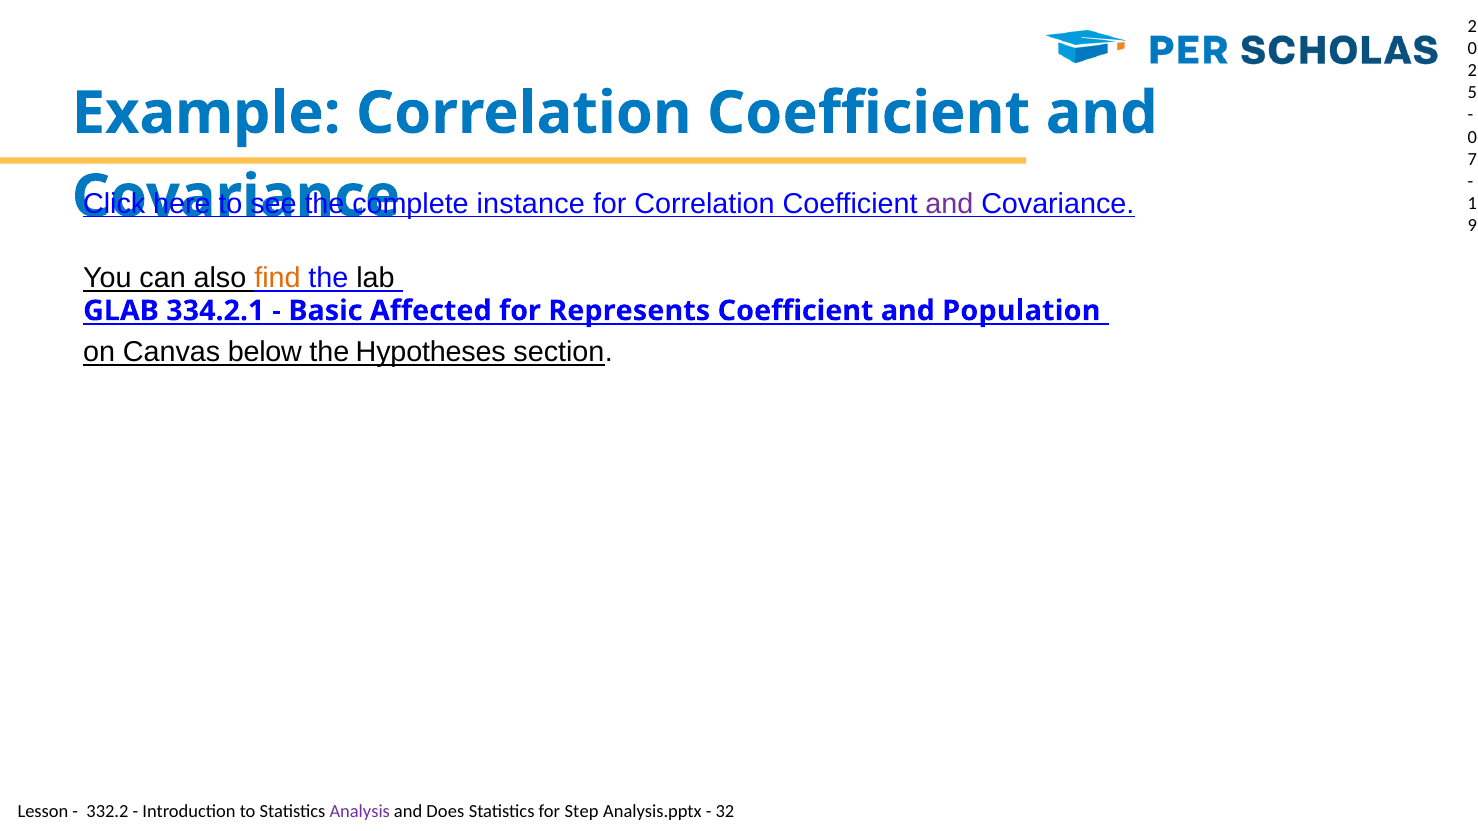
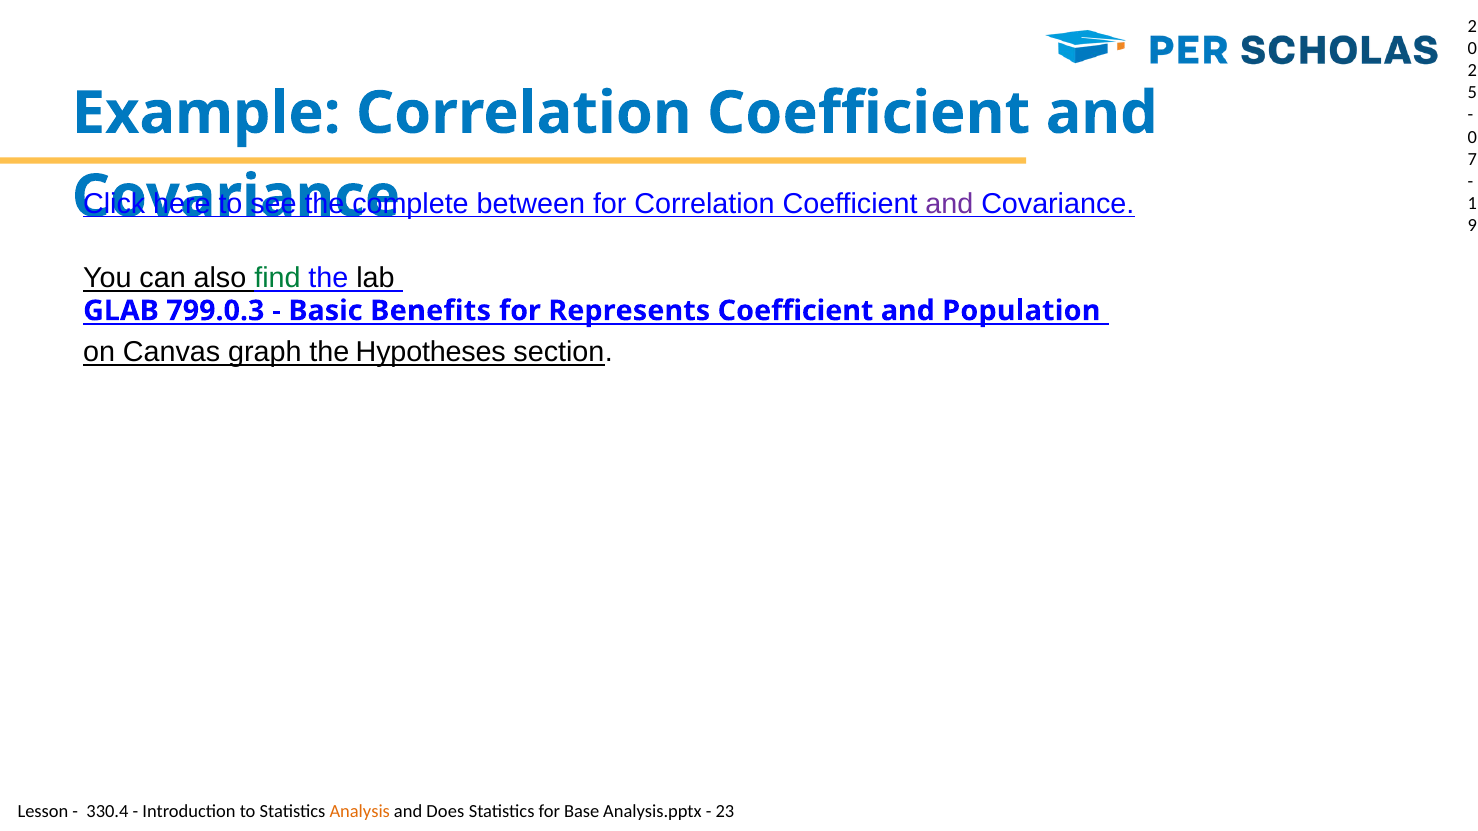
instance: instance -> between
find colour: orange -> green
334.2.1: 334.2.1 -> 799.0.3
Affected: Affected -> Benefits
below: below -> graph
332.2: 332.2 -> 330.4
Analysis colour: purple -> orange
Step: Step -> Base
32: 32 -> 23
